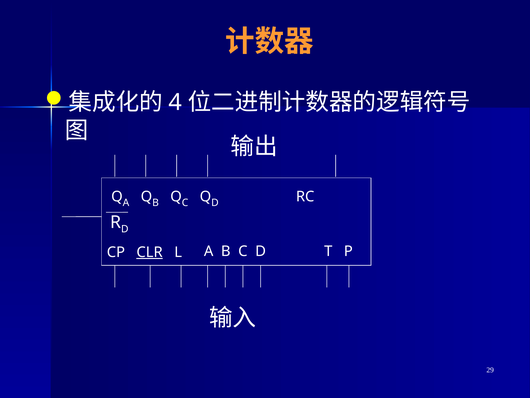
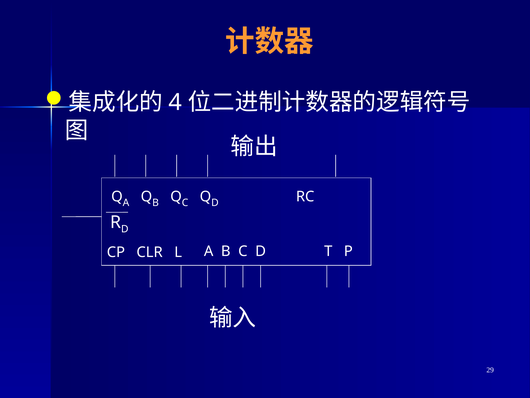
CLR underline: present -> none
